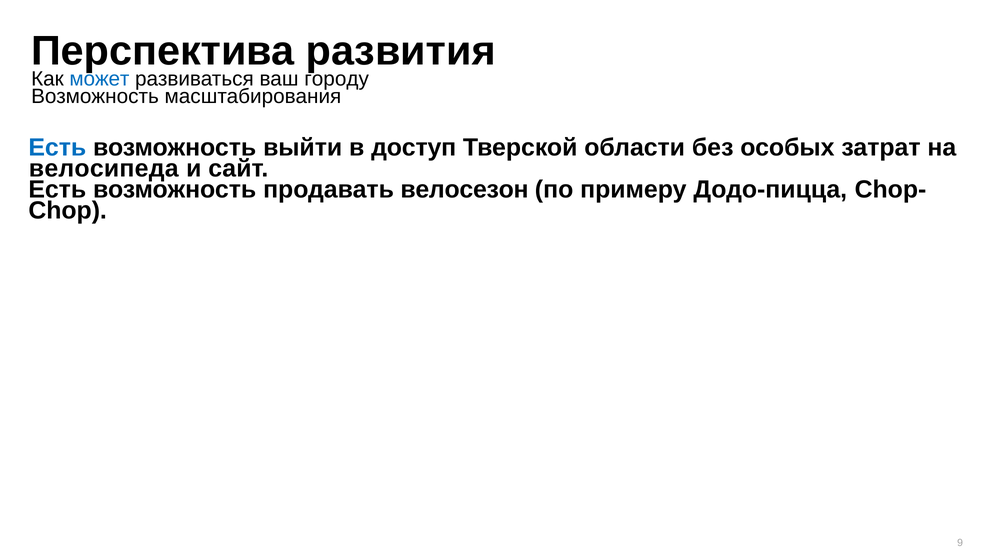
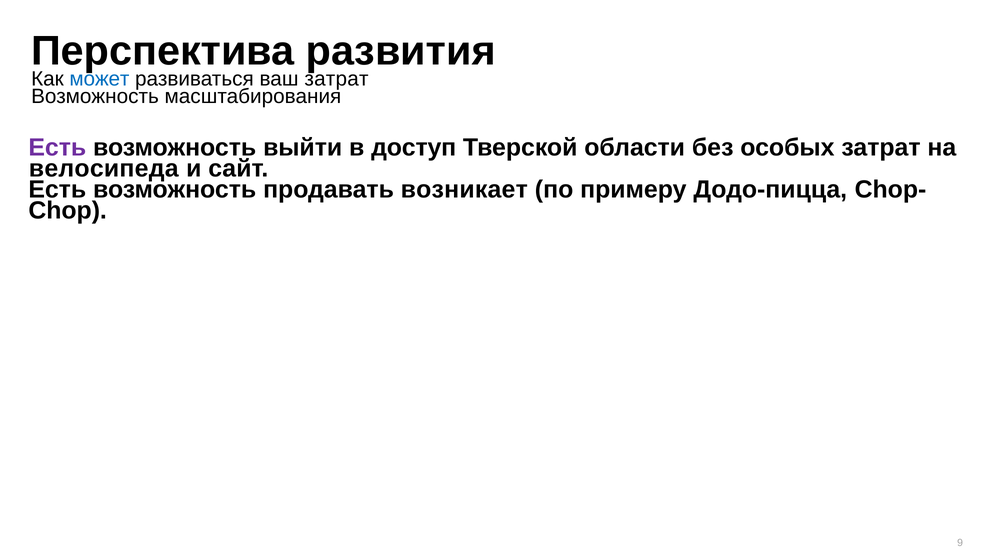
ваш городу: городу -> затрат
Есть at (57, 148) colour: blue -> purple
велосезон: велосезон -> возникает
